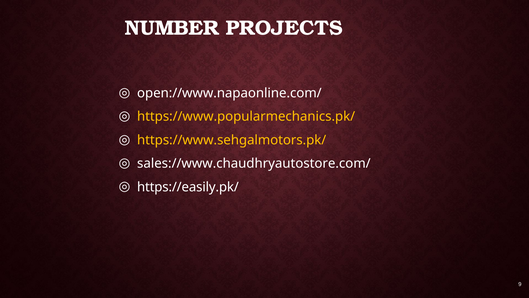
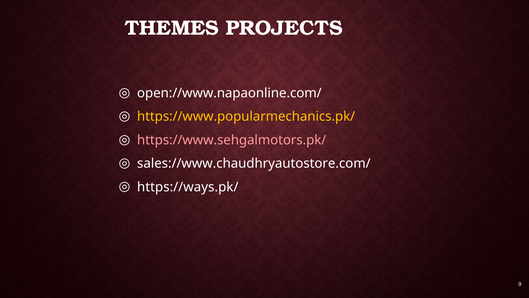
NUMBER: NUMBER -> THEMES
https://www.sehgalmotors.pk/ colour: yellow -> pink
https://easily.pk/: https://easily.pk/ -> https://ways.pk/
